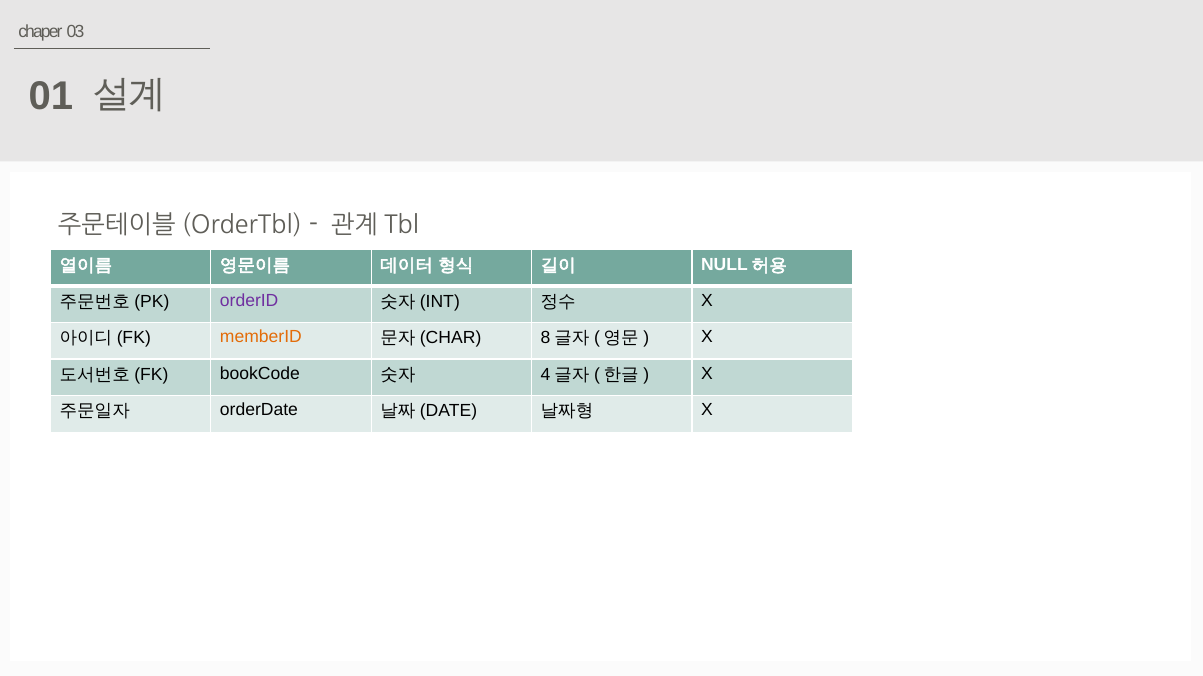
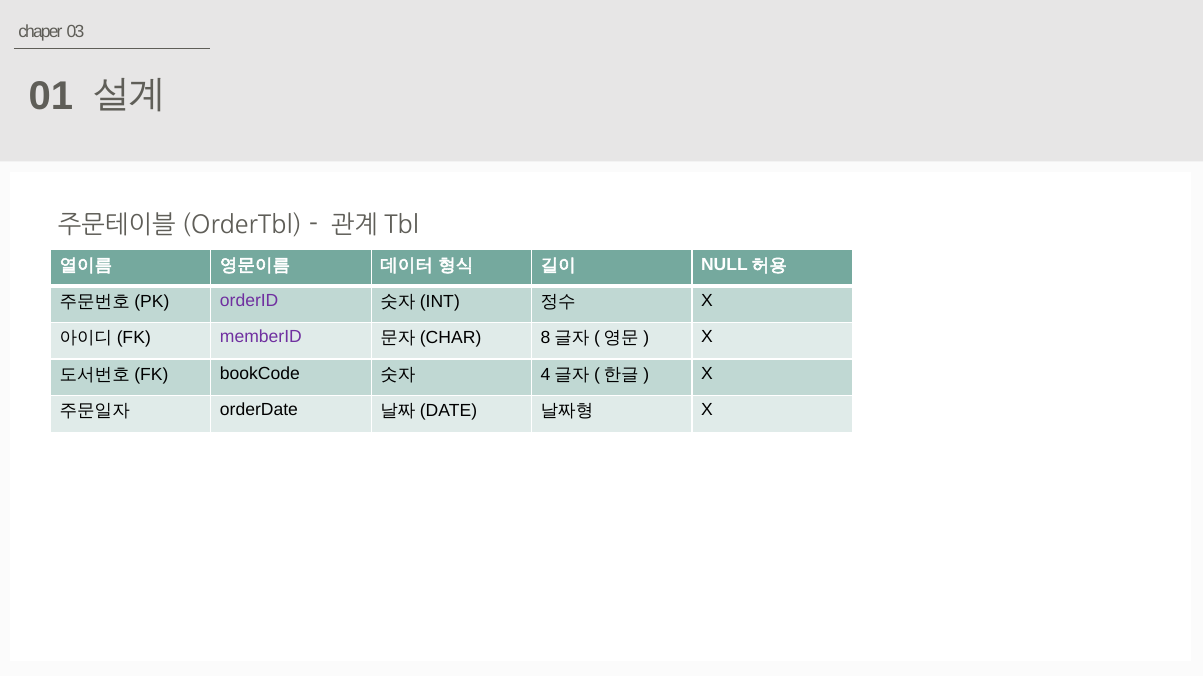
memberID colour: orange -> purple
